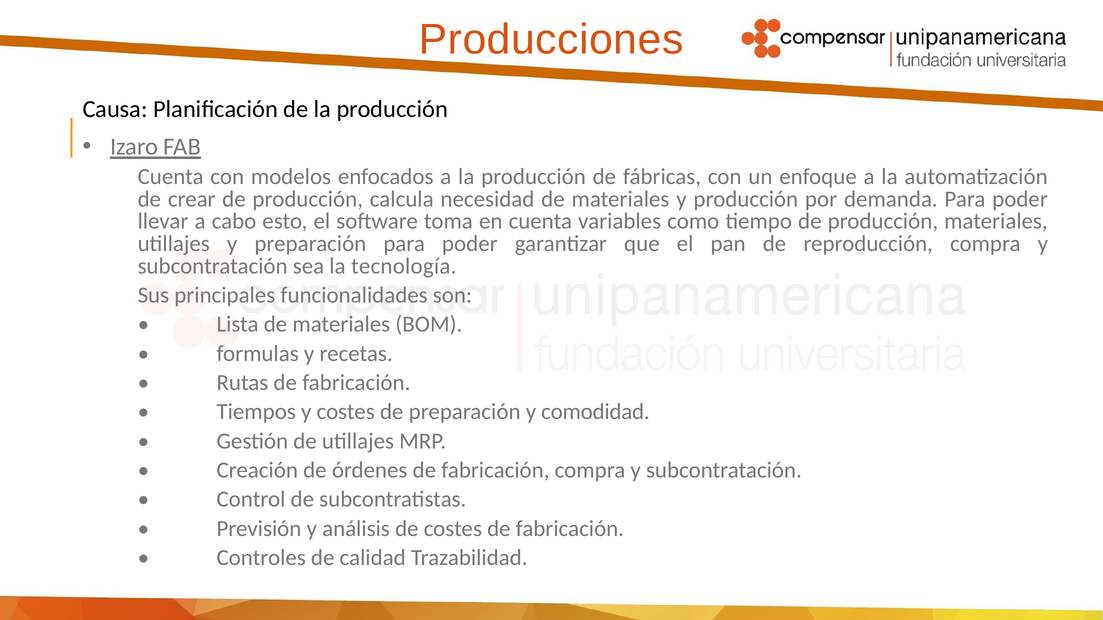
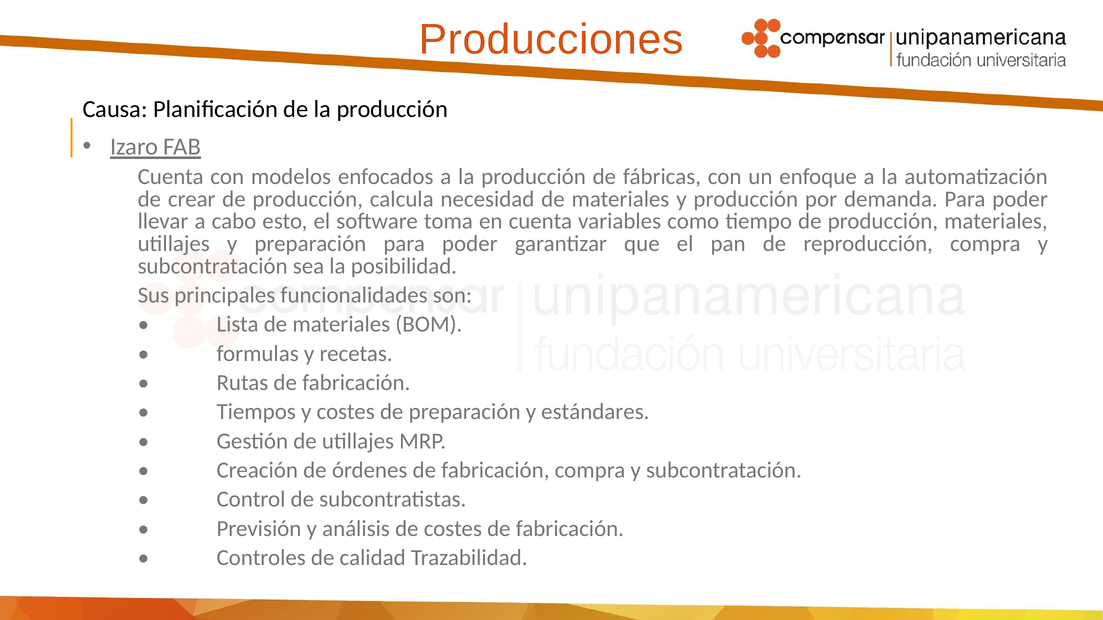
tecnología: tecnología -> posibilidad
comodidad: comodidad -> estándares
